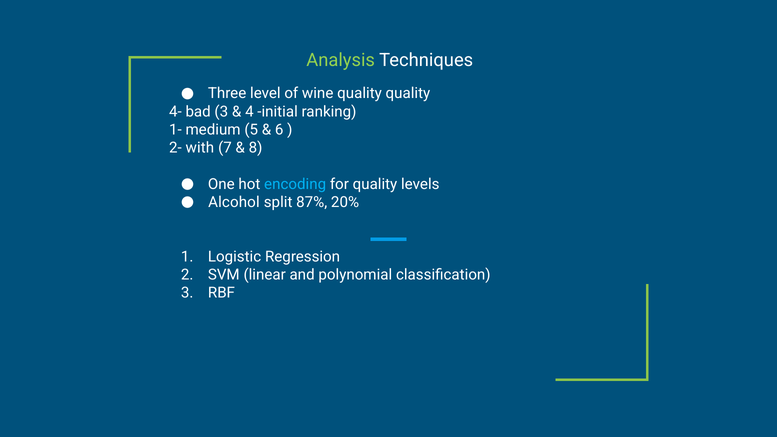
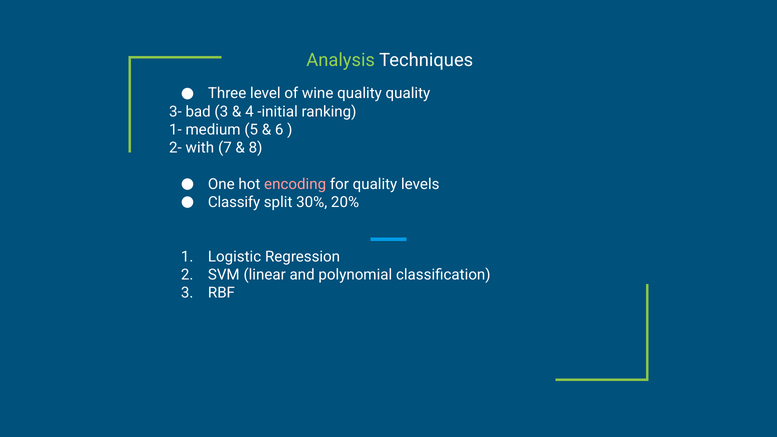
4-: 4- -> 3-
encoding colour: light blue -> pink
Alcohol: Alcohol -> Classify
87%: 87% -> 30%
